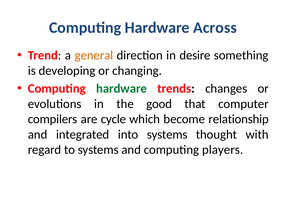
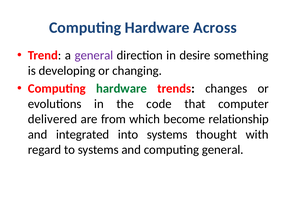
general at (94, 55) colour: orange -> purple
good: good -> code
compilers: compilers -> delivered
cycle: cycle -> from
computing players: players -> general
